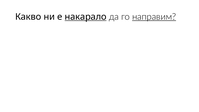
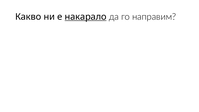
направим underline: present -> none
